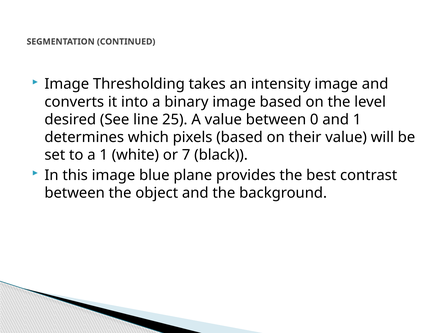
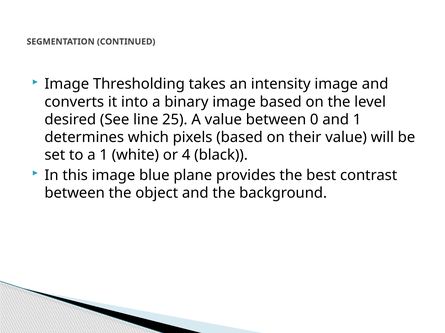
7: 7 -> 4
